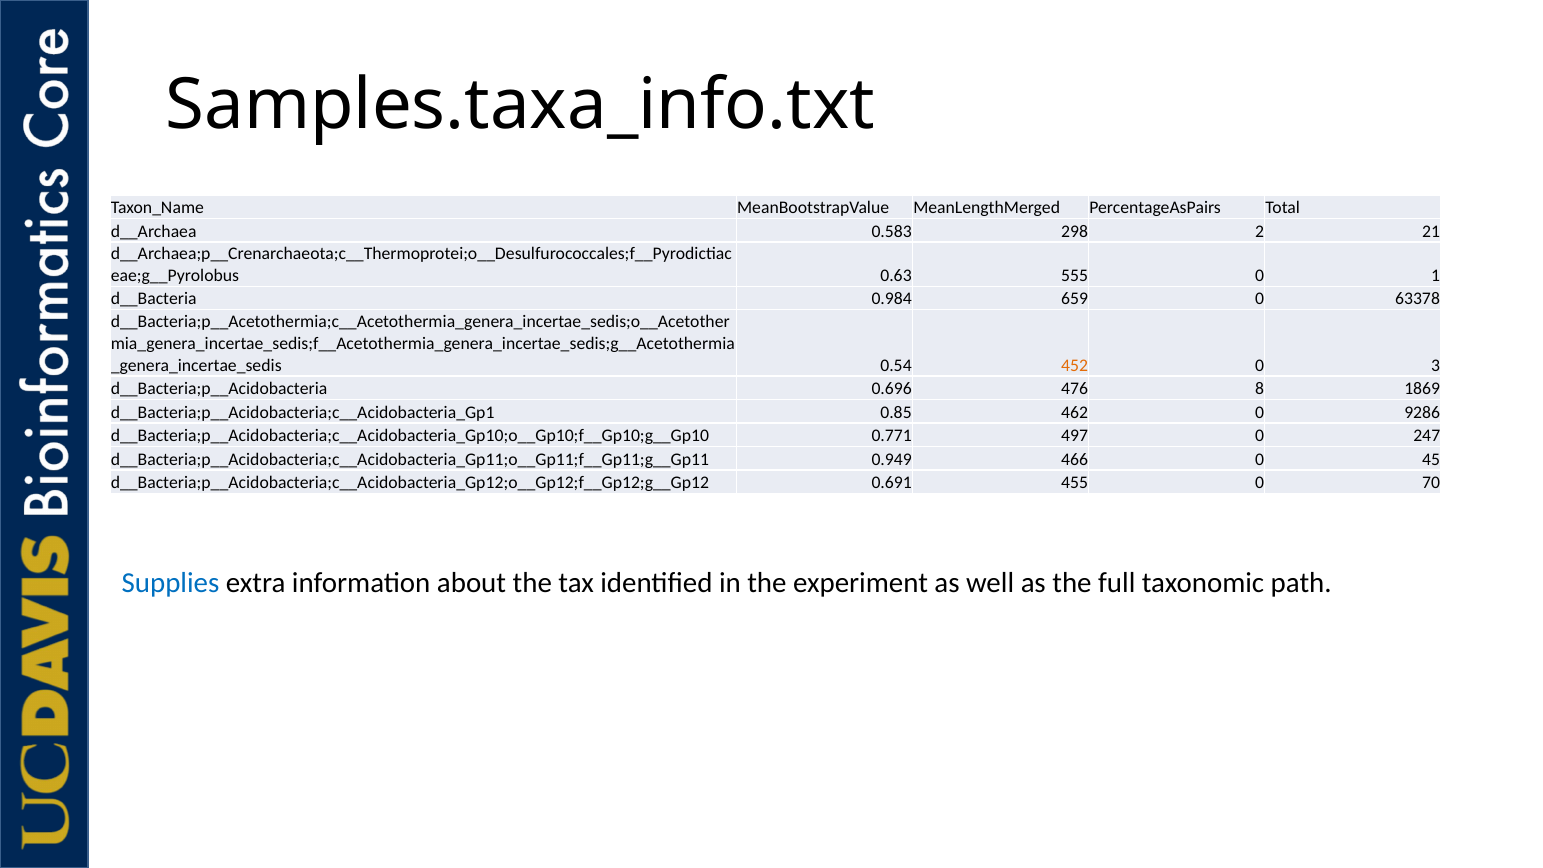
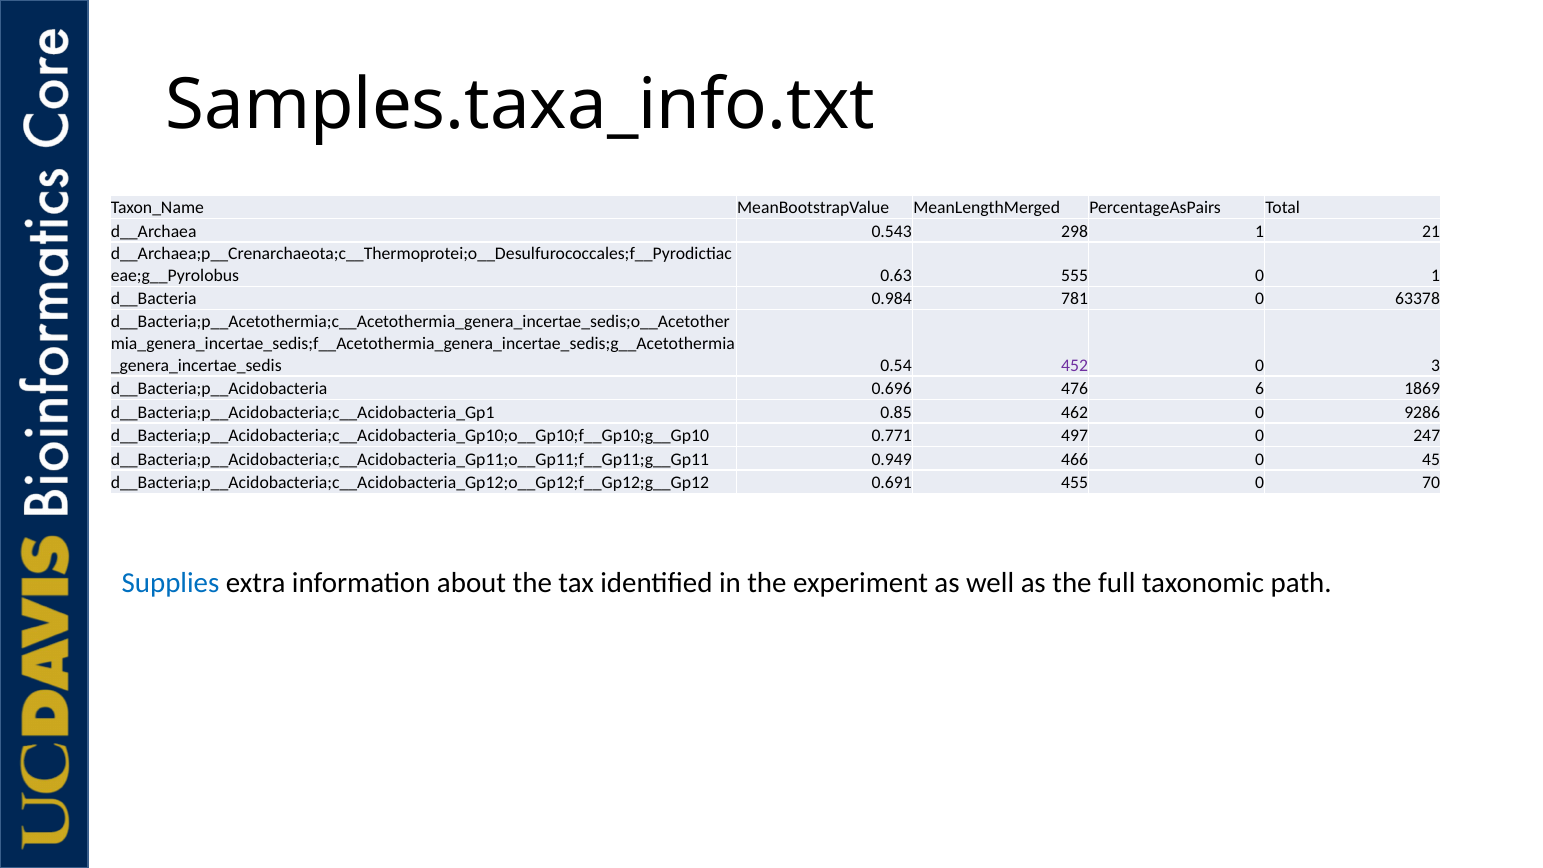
0.583: 0.583 -> 0.543
298 2: 2 -> 1
659: 659 -> 781
452 colour: orange -> purple
8: 8 -> 6
